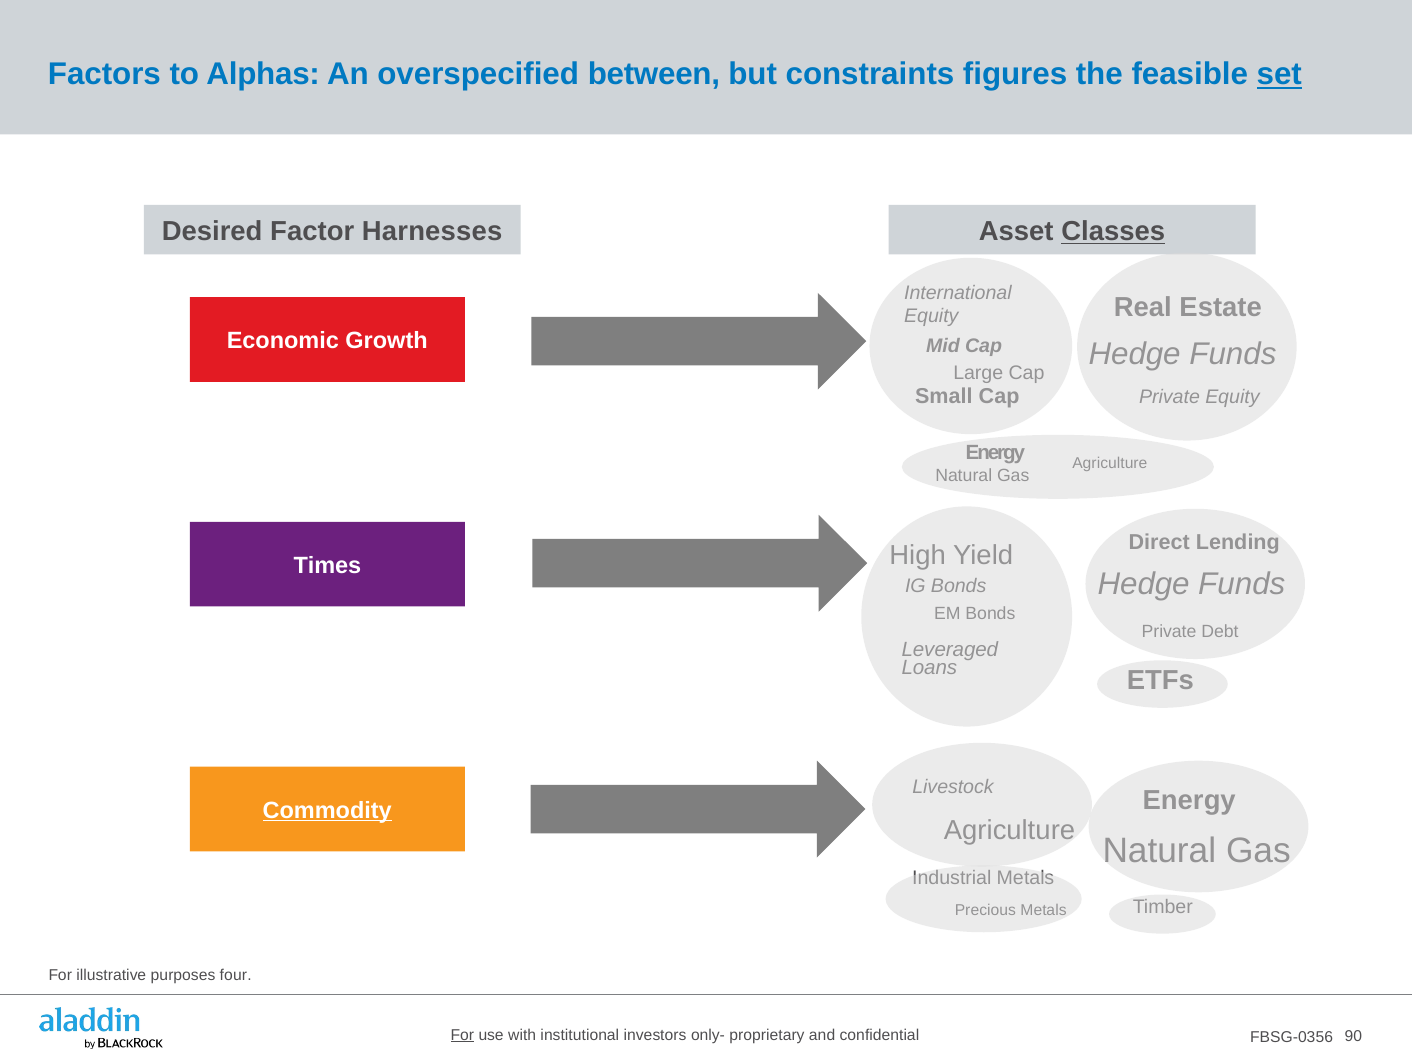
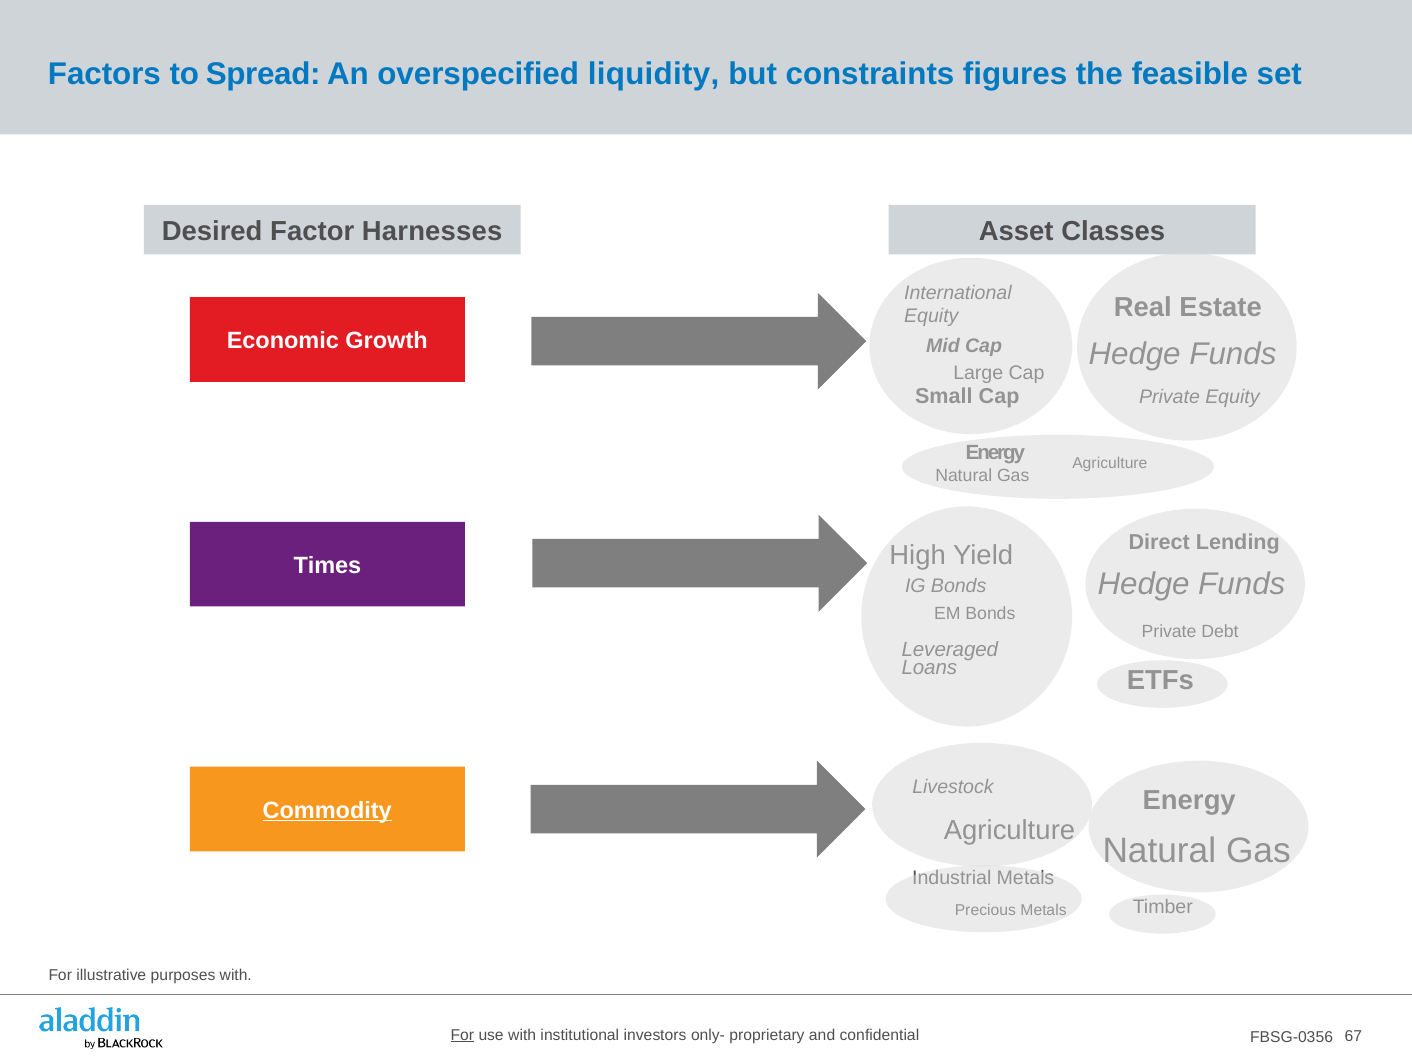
Alphas: Alphas -> Spread
between: between -> liquidity
set underline: present -> none
Classes underline: present -> none
purposes four: four -> with
90: 90 -> 67
